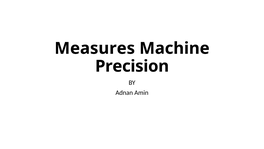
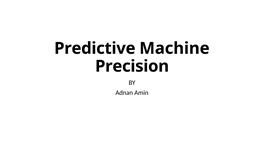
Measures: Measures -> Predictive
